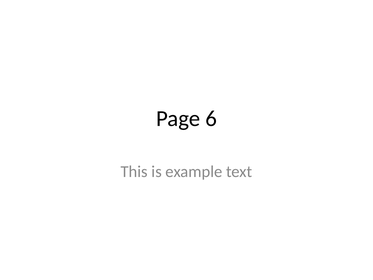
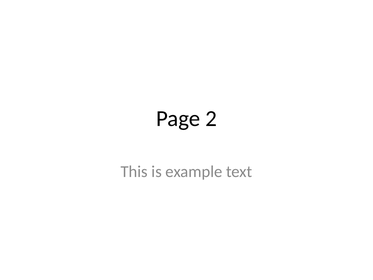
6: 6 -> 2
